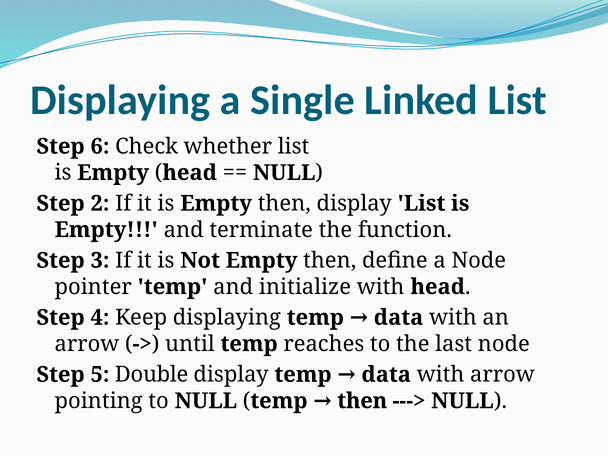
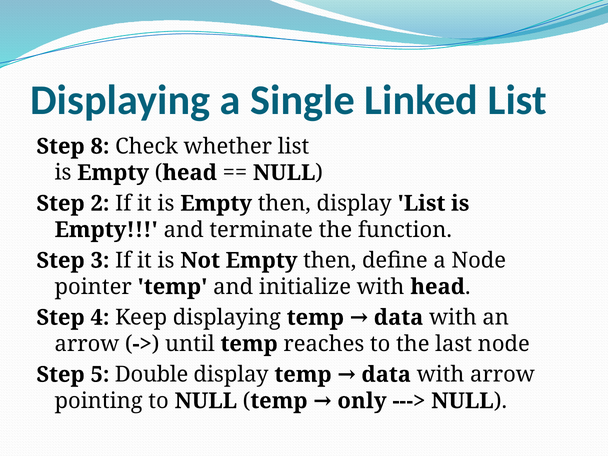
6: 6 -> 8
temp then: then -> only
